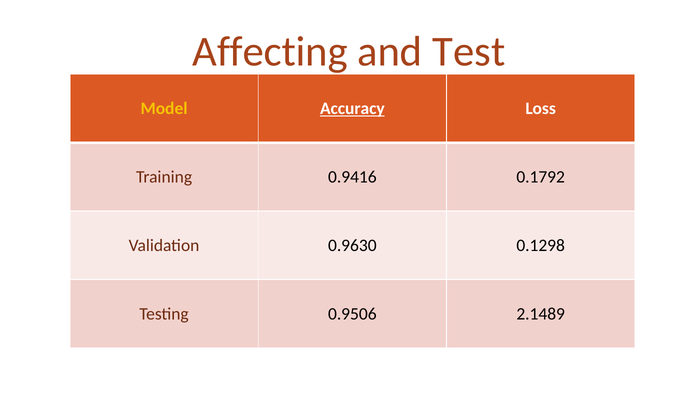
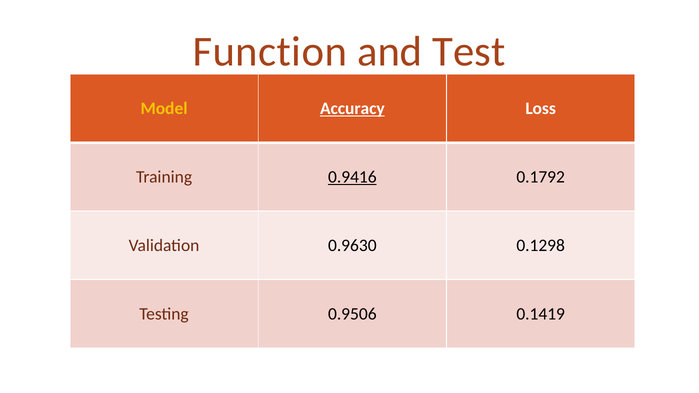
Affecting: Affecting -> Function
0.9416 underline: none -> present
2.1489: 2.1489 -> 0.1419
